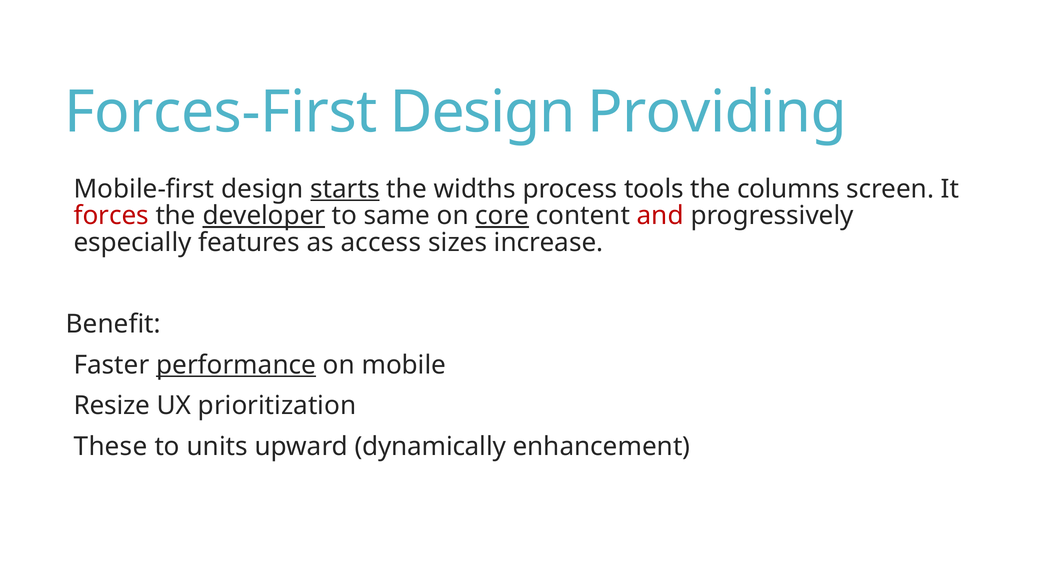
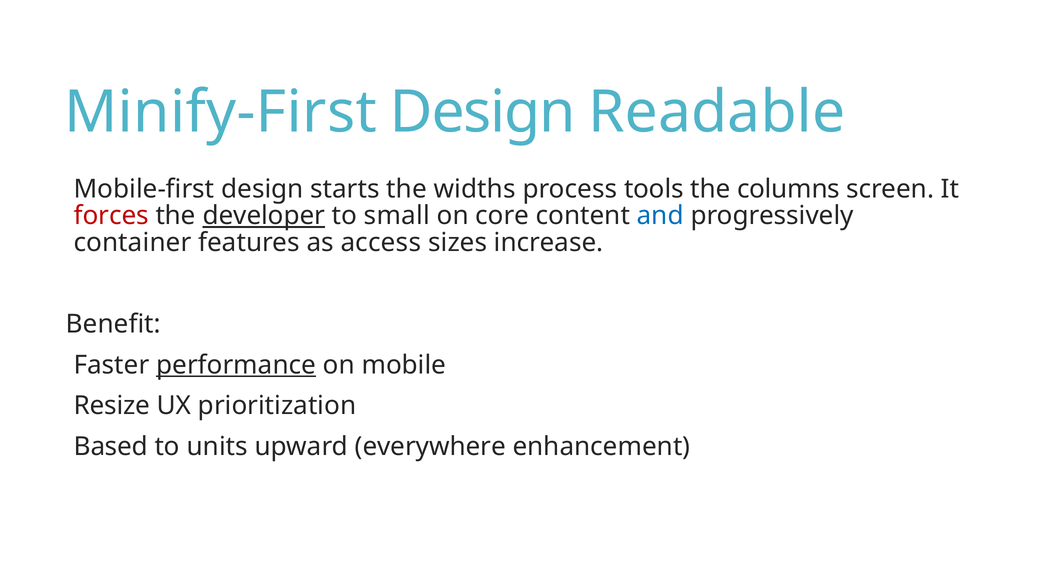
Forces-First: Forces-First -> Minify-First
Providing: Providing -> Readable
starts underline: present -> none
same: same -> small
core underline: present -> none
and colour: red -> blue
especially: especially -> container
These: These -> Based
dynamically: dynamically -> everywhere
